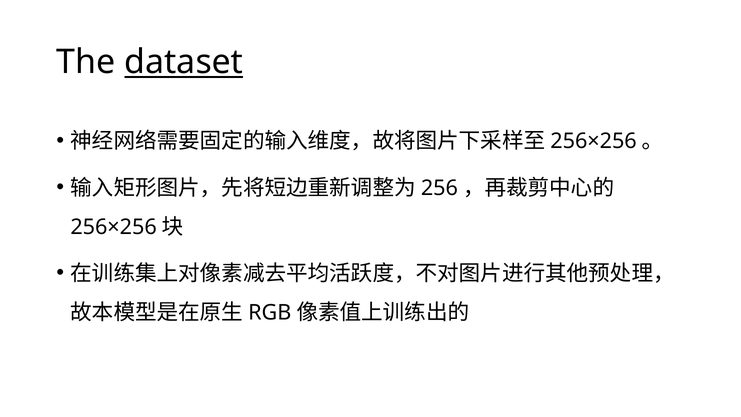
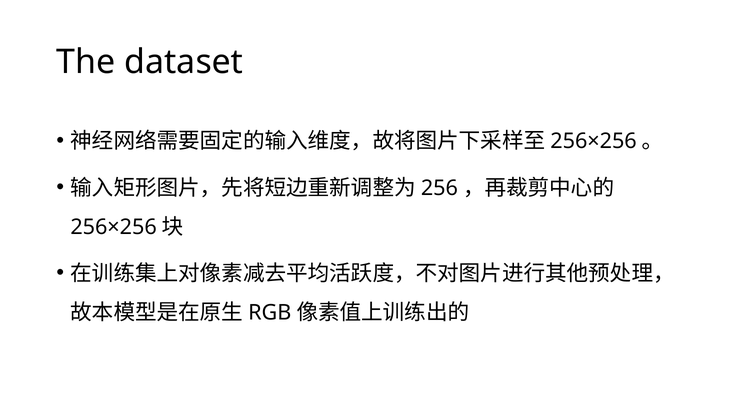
dataset underline: present -> none
